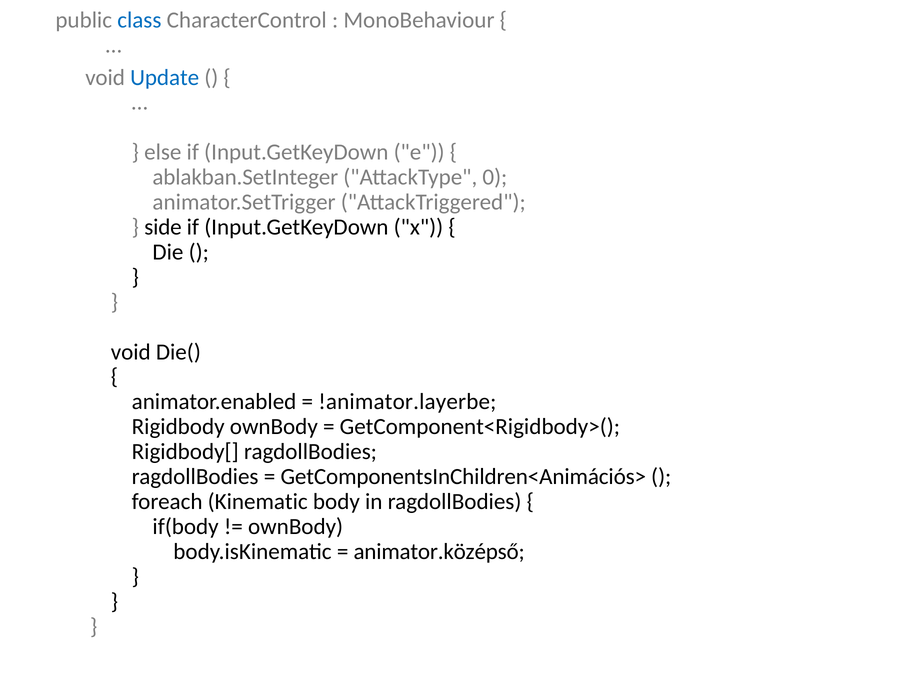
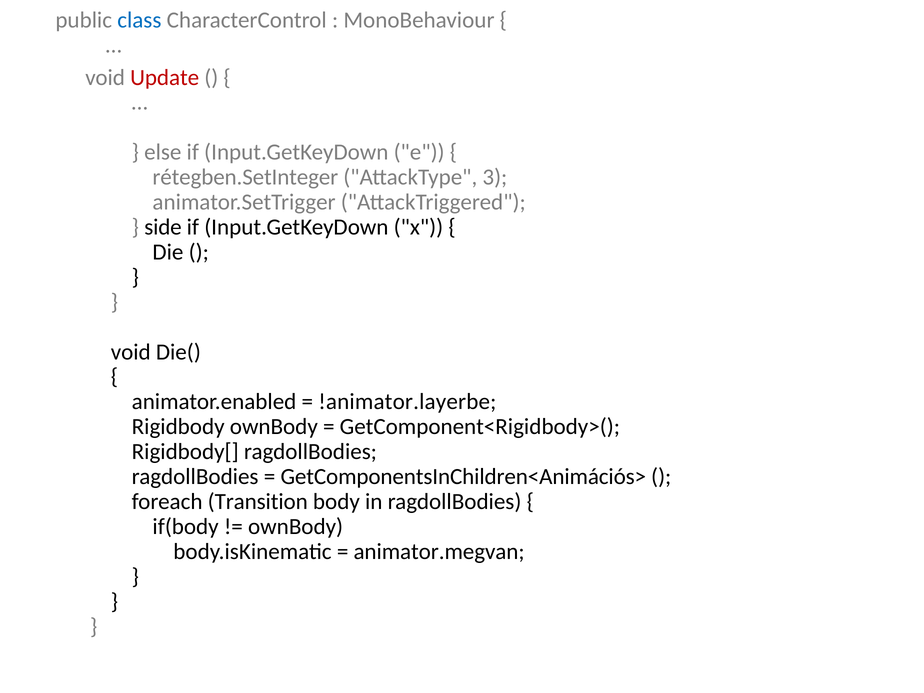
Update colour: blue -> red
ablakban.SetInteger: ablakban.SetInteger -> rétegben.SetInteger
0: 0 -> 3
Kinematic: Kinematic -> Transition
animator.középső: animator.középső -> animator.megvan
